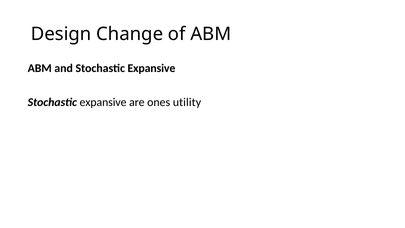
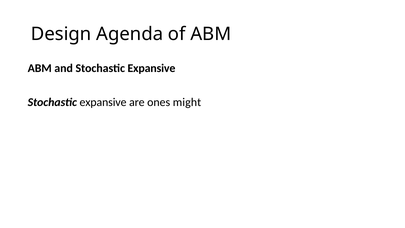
Change: Change -> Agenda
utility: utility -> might
